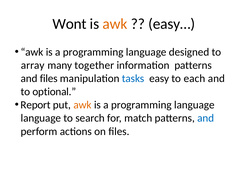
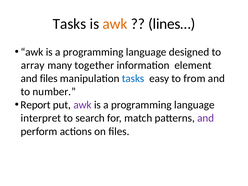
Wont at (70, 24): Wont -> Tasks
easy…: easy… -> lines…
information patterns: patterns -> element
each: each -> from
optional: optional -> number
awk at (82, 105) colour: orange -> purple
language at (41, 118): language -> interpret
and at (206, 118) colour: blue -> purple
